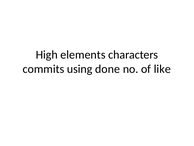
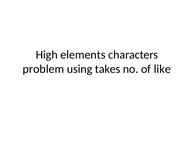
commits: commits -> problem
done: done -> takes
